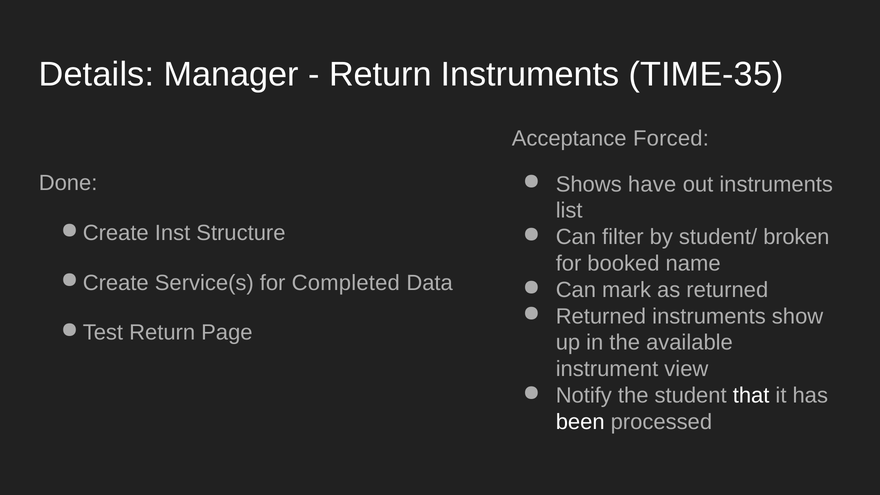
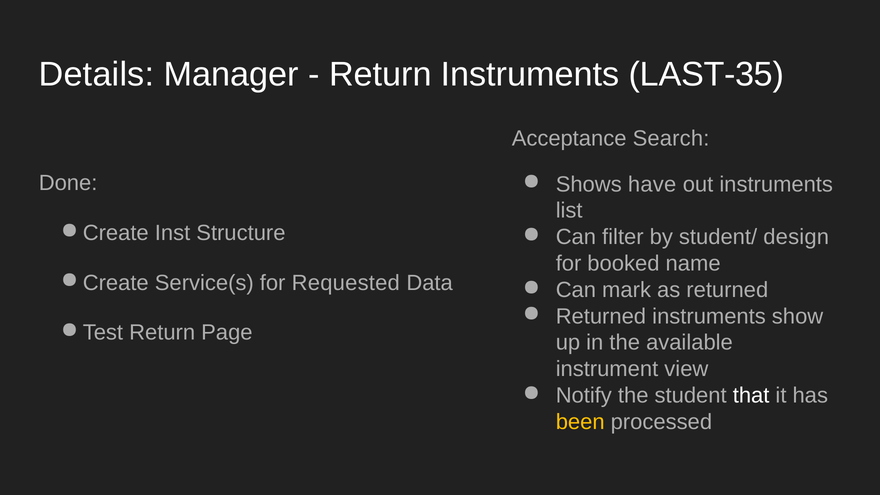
TIME-35: TIME-35 -> LAST-35
Forced: Forced -> Search
broken: broken -> design
Completed: Completed -> Requested
been colour: white -> yellow
